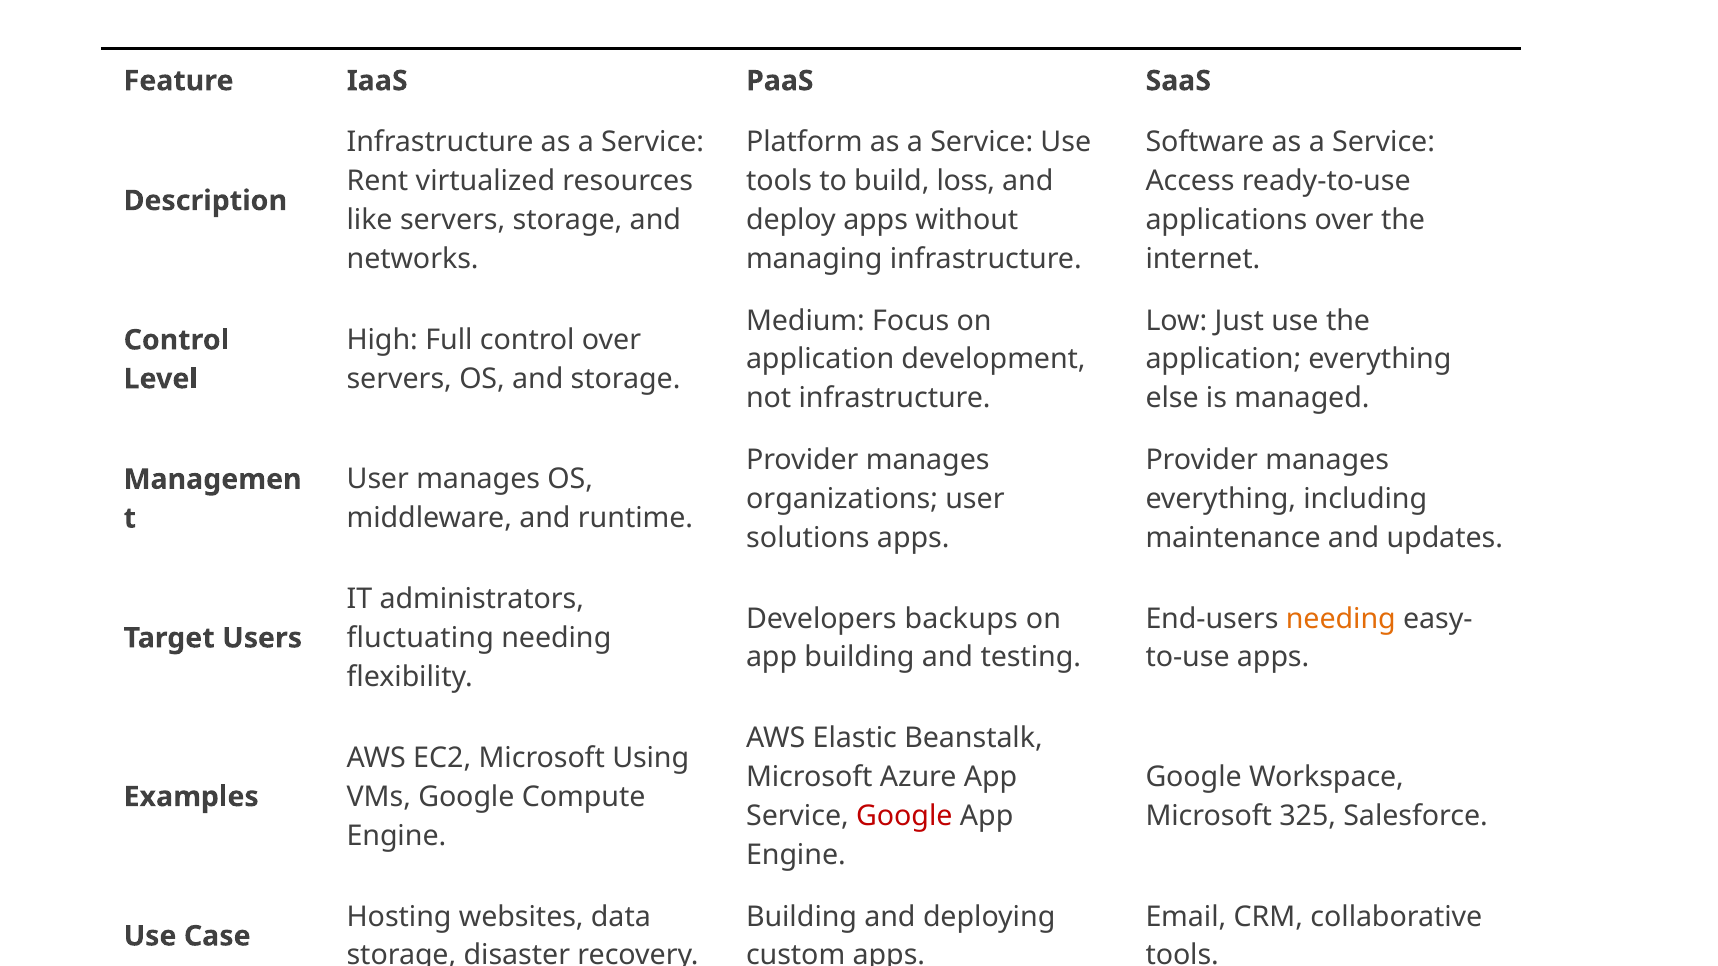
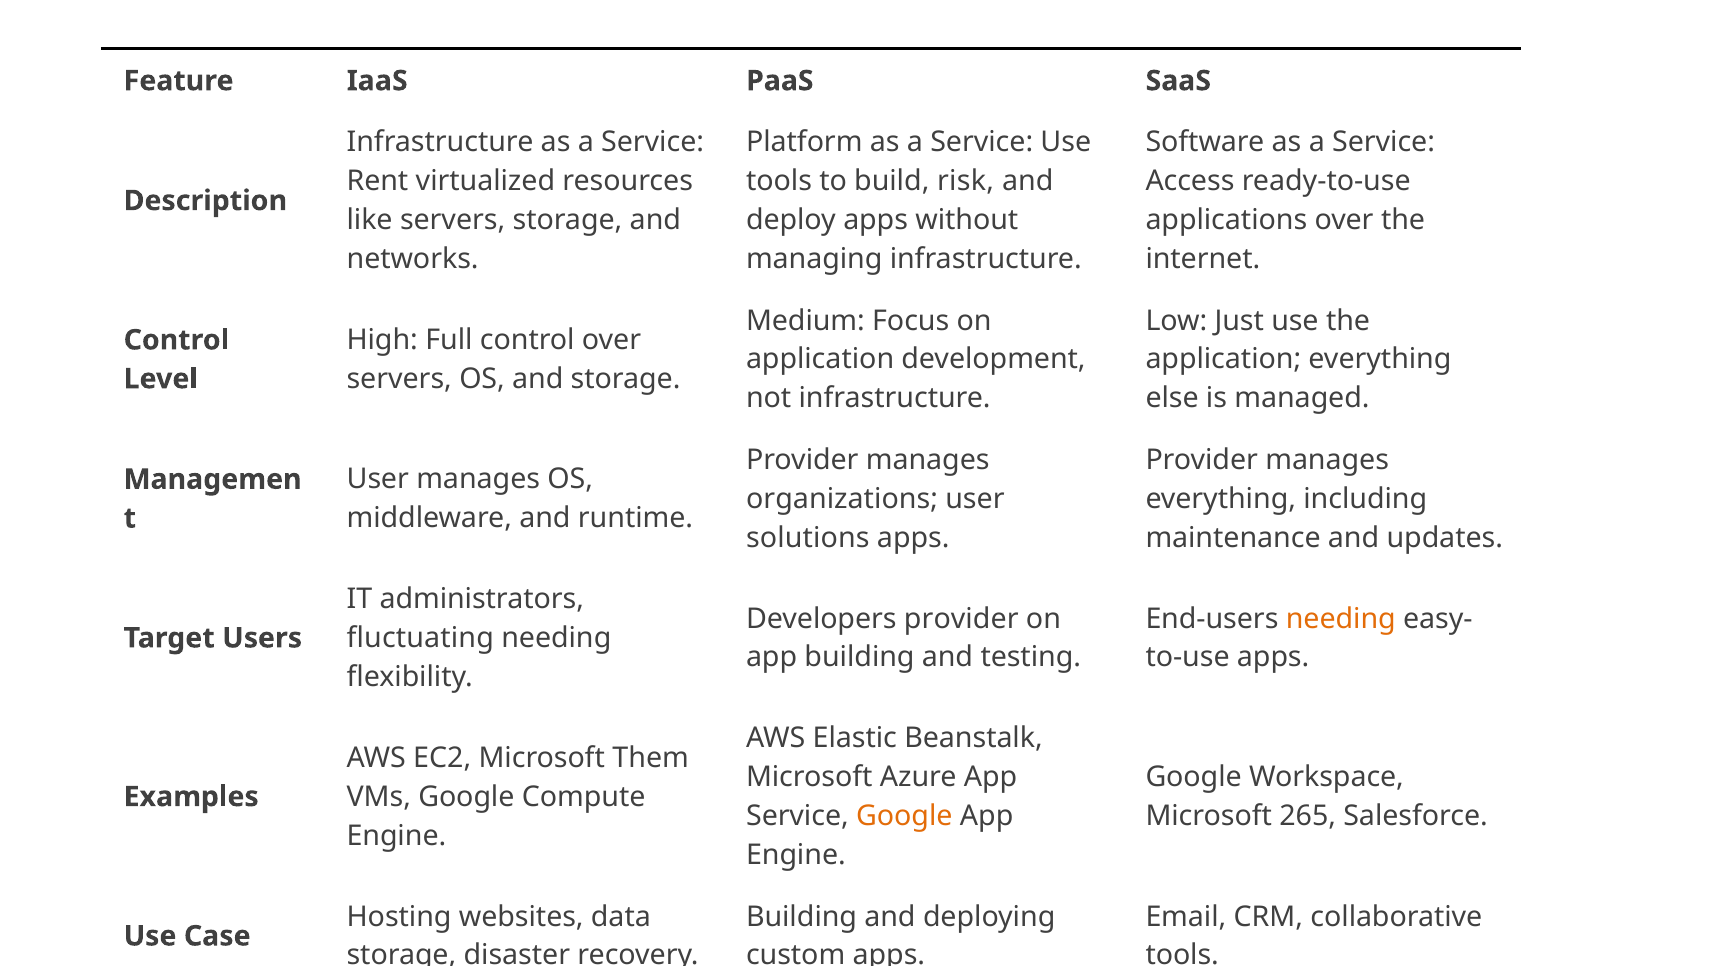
loss: loss -> risk
Developers backups: backups -> provider
Using: Using -> Them
Google at (904, 817) colour: red -> orange
325: 325 -> 265
